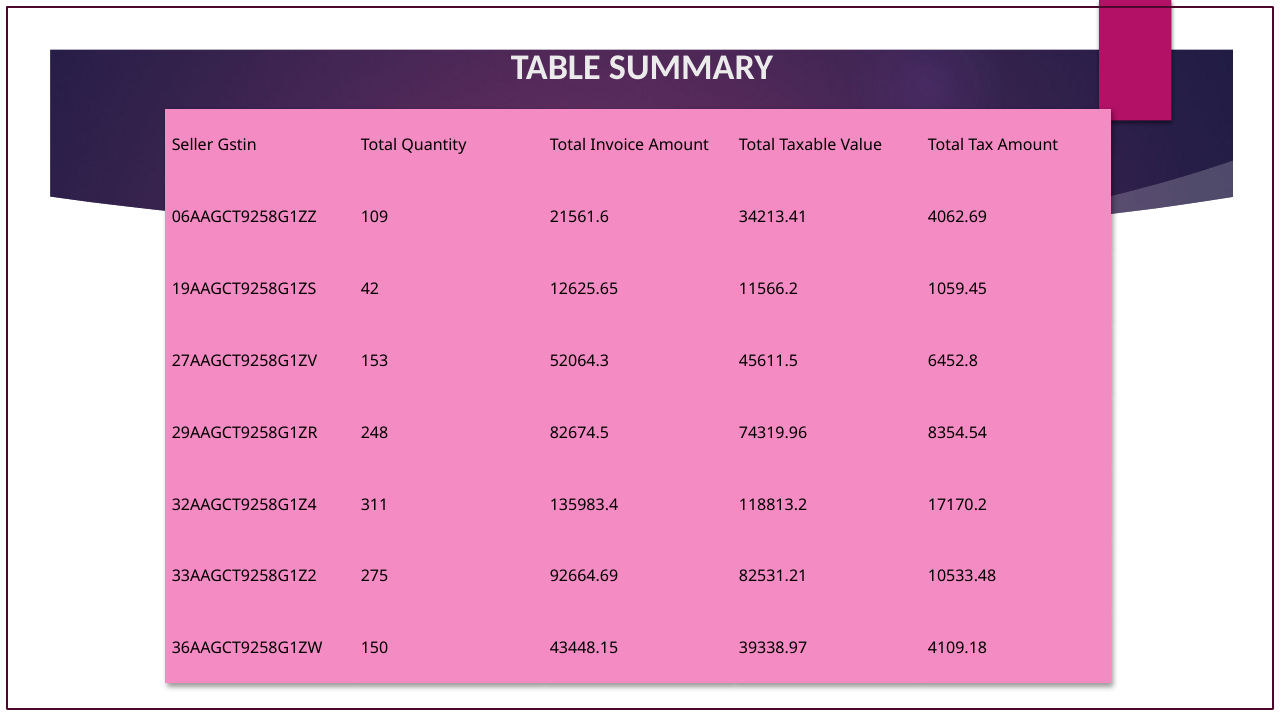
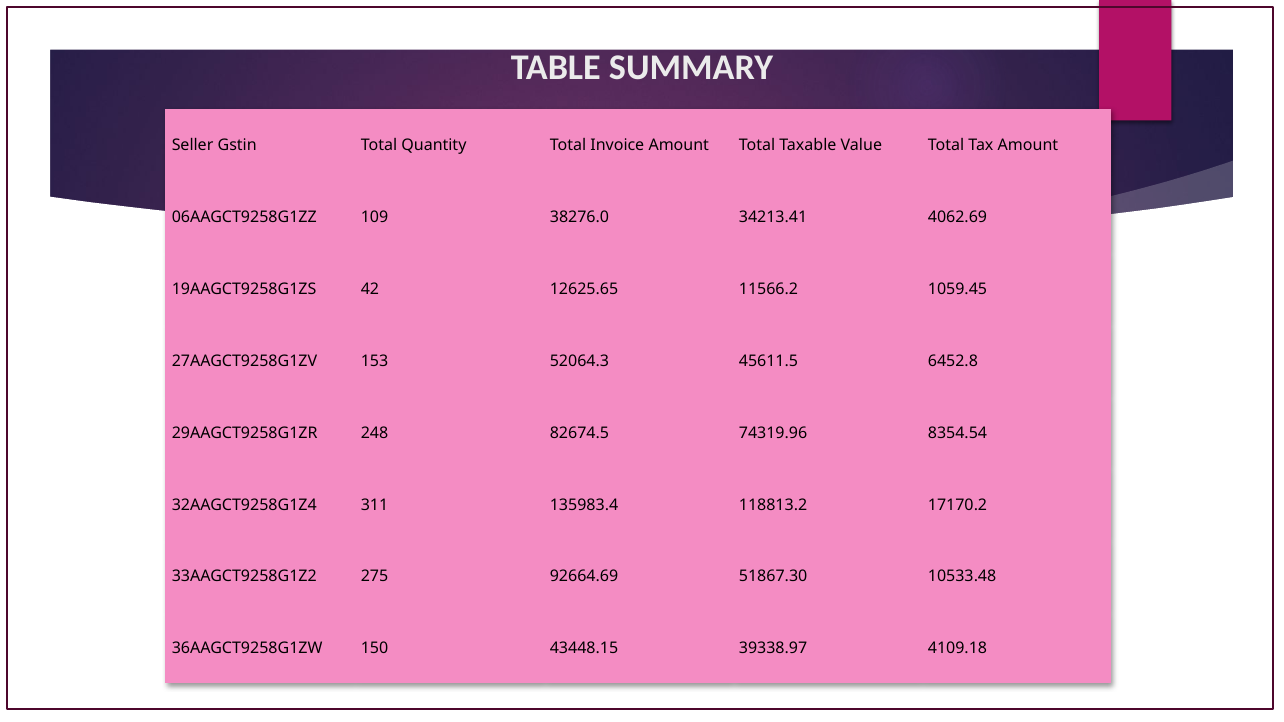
21561.6: 21561.6 -> 38276.0
82531.21: 82531.21 -> 51867.30
